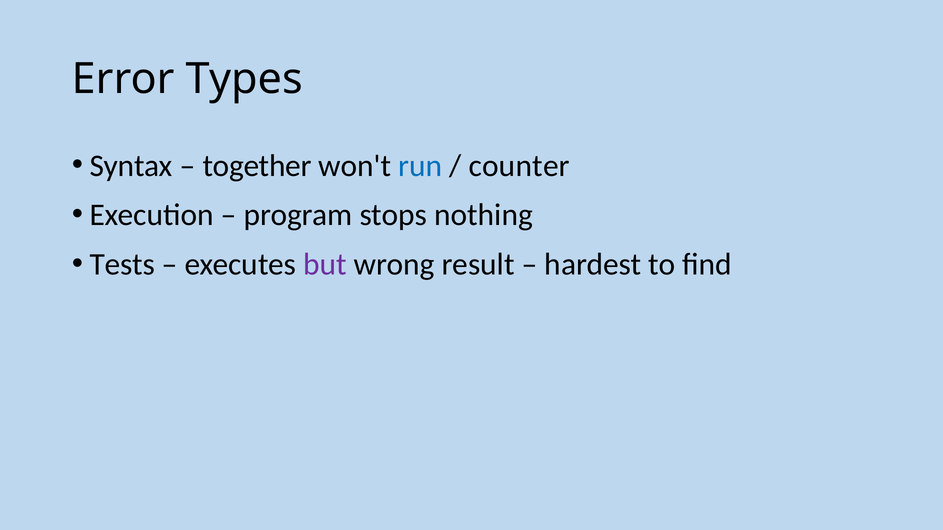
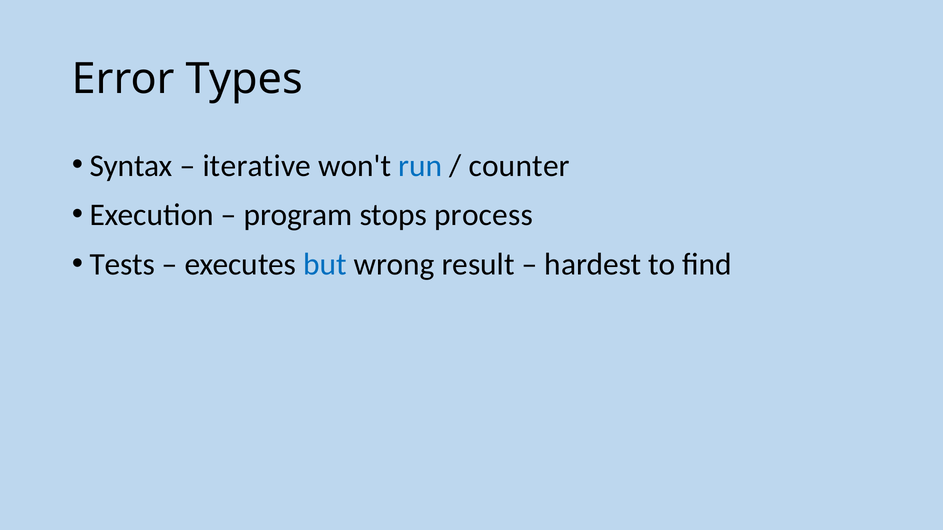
together: together -> iterative
nothing: nothing -> process
but colour: purple -> blue
